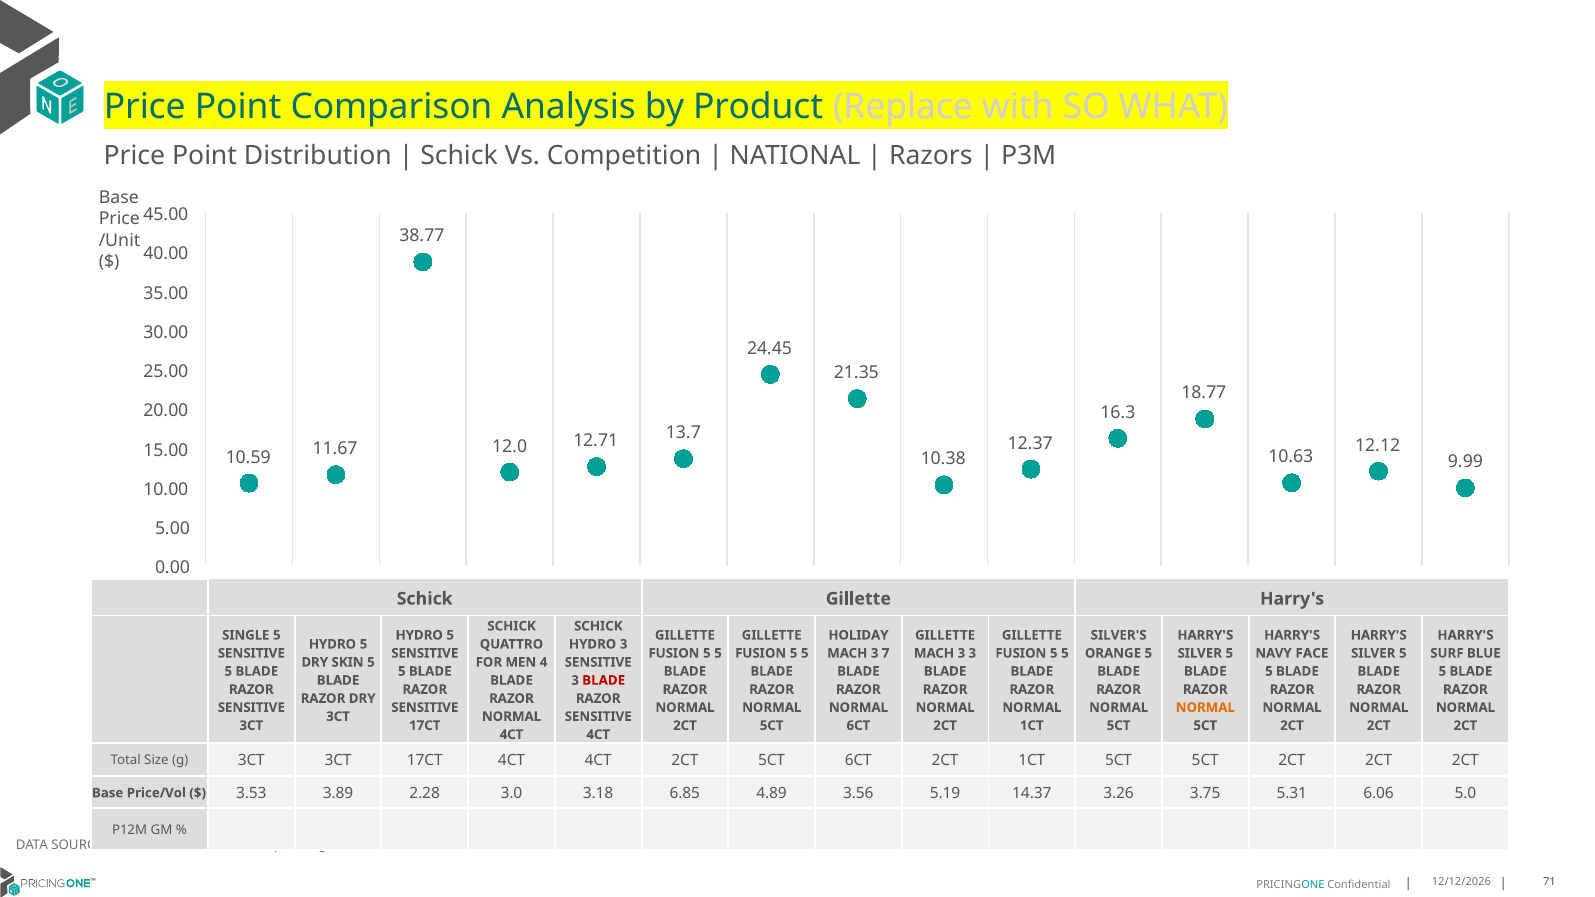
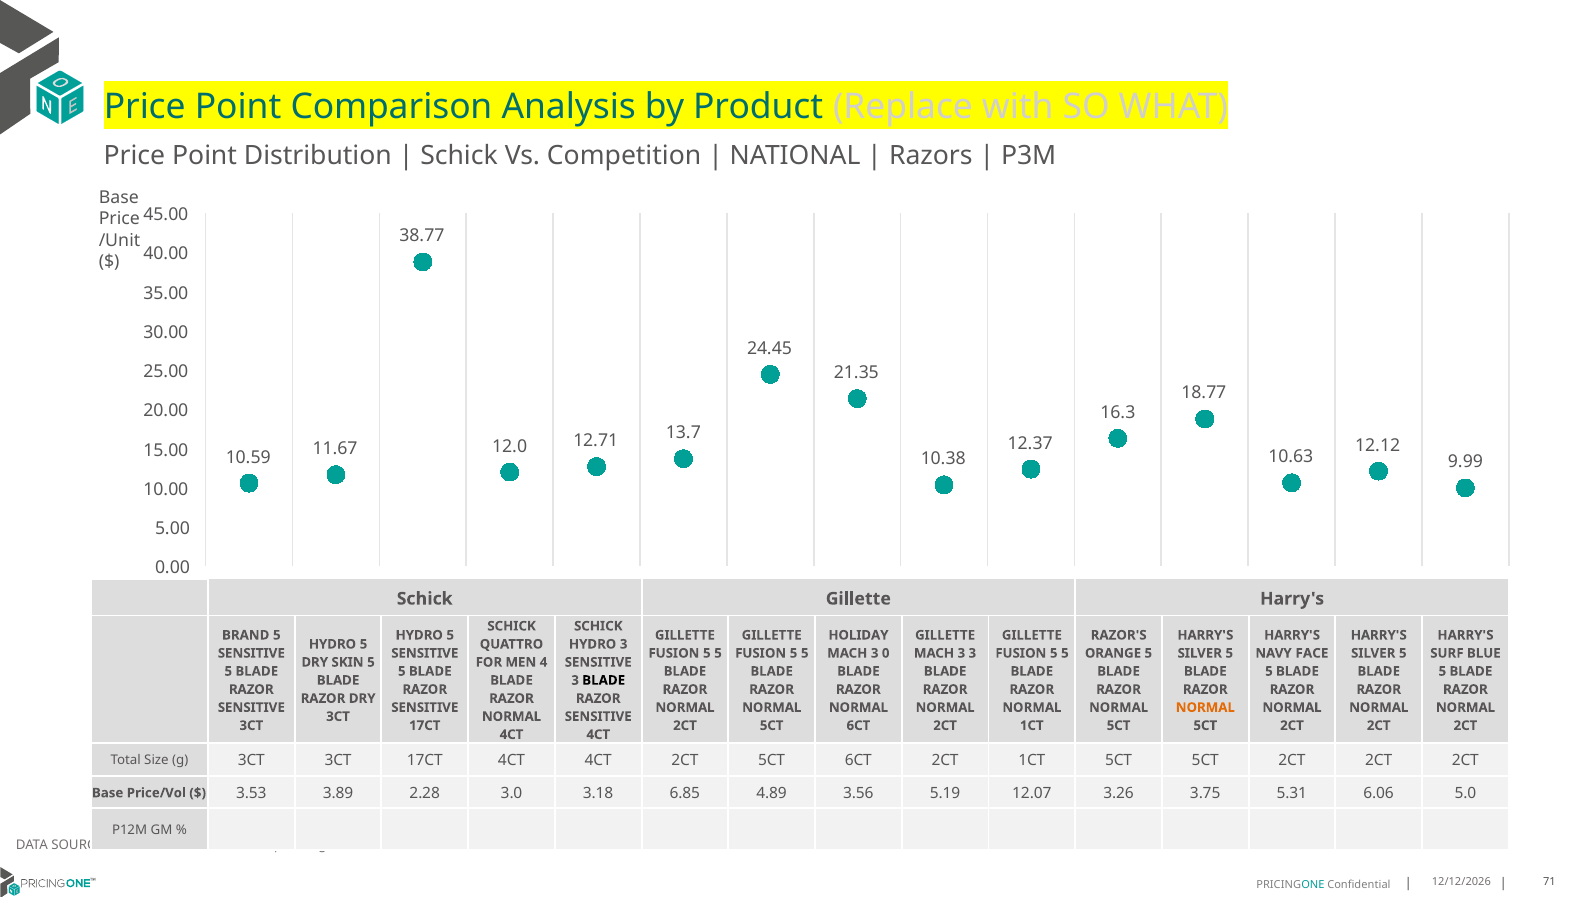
SINGLE: SINGLE -> BRAND
SILVER'S: SILVER'S -> RAZOR'S
7: 7 -> 0
BLADE at (604, 681) colour: red -> black
14.37: 14.37 -> 12.07
